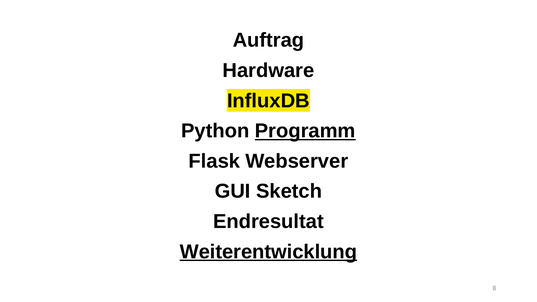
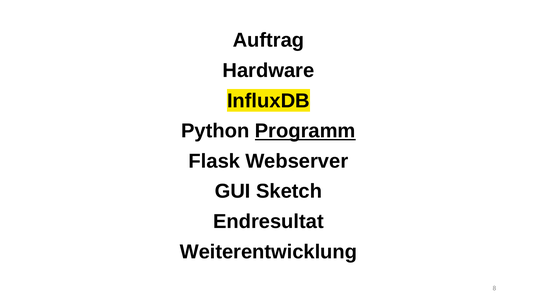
Weiterentwicklung underline: present -> none
